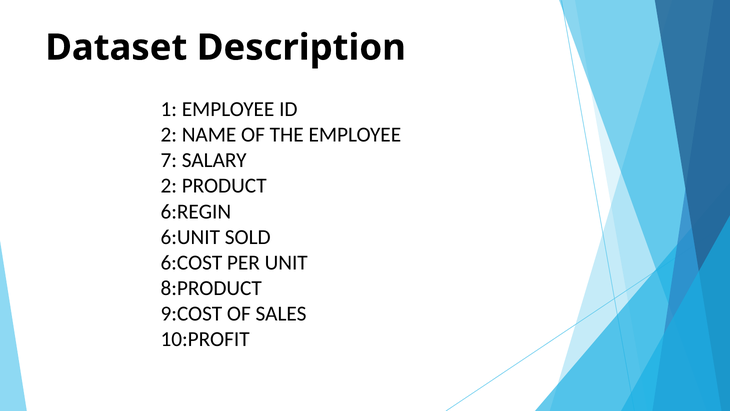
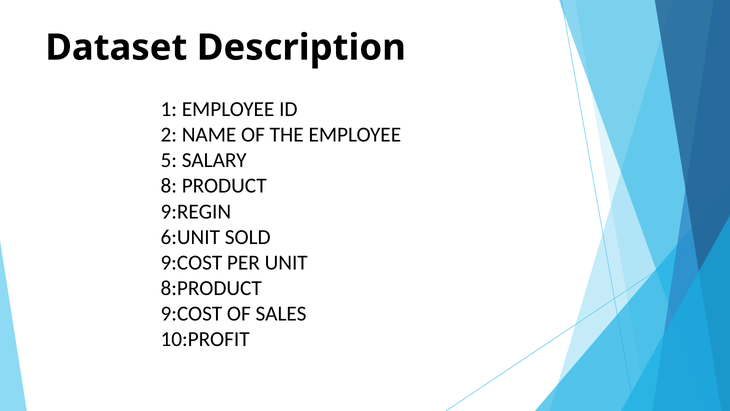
7: 7 -> 5
2 at (169, 186): 2 -> 8
6:REGIN: 6:REGIN -> 9:REGIN
6:COST at (191, 262): 6:COST -> 9:COST
